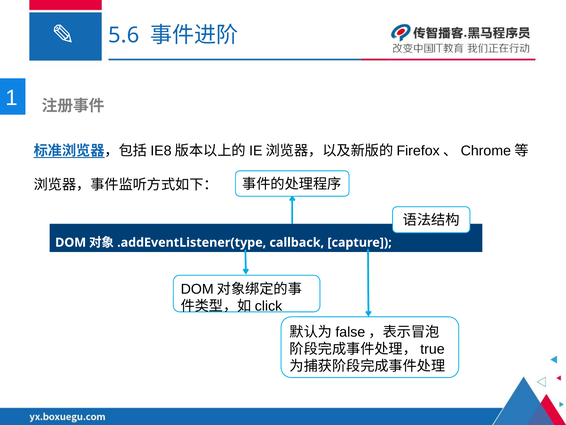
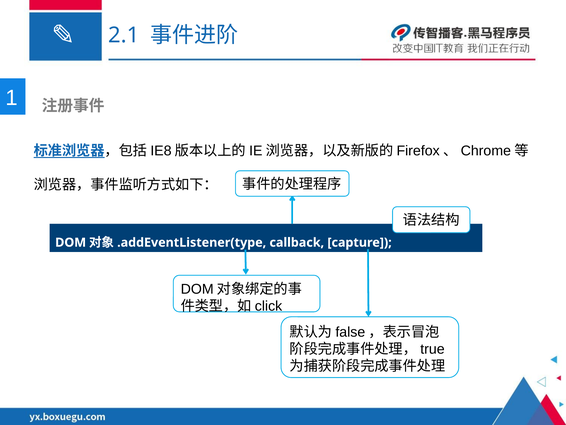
5.6: 5.6 -> 2.1
